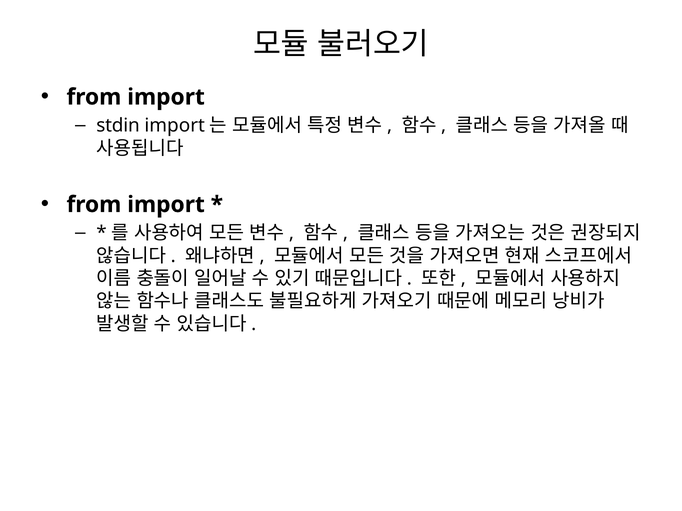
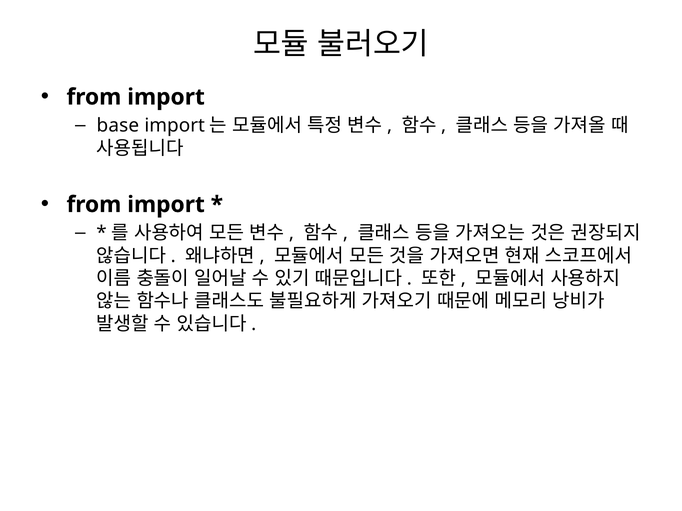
stdin: stdin -> base
